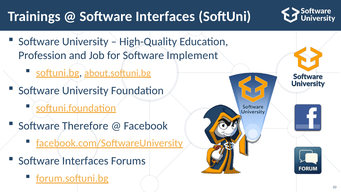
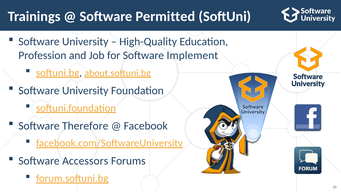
Interfaces at (165, 16): Interfaces -> Permitted
Interfaces at (85, 161): Interfaces -> Accessors
